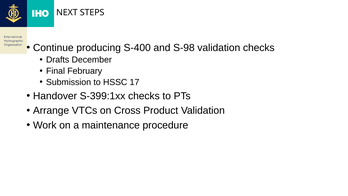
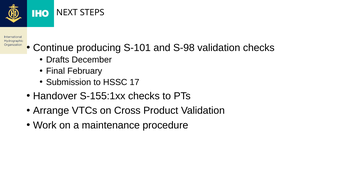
S-400: S-400 -> S-101
S-399:1xx: S-399:1xx -> S-155:1xx
